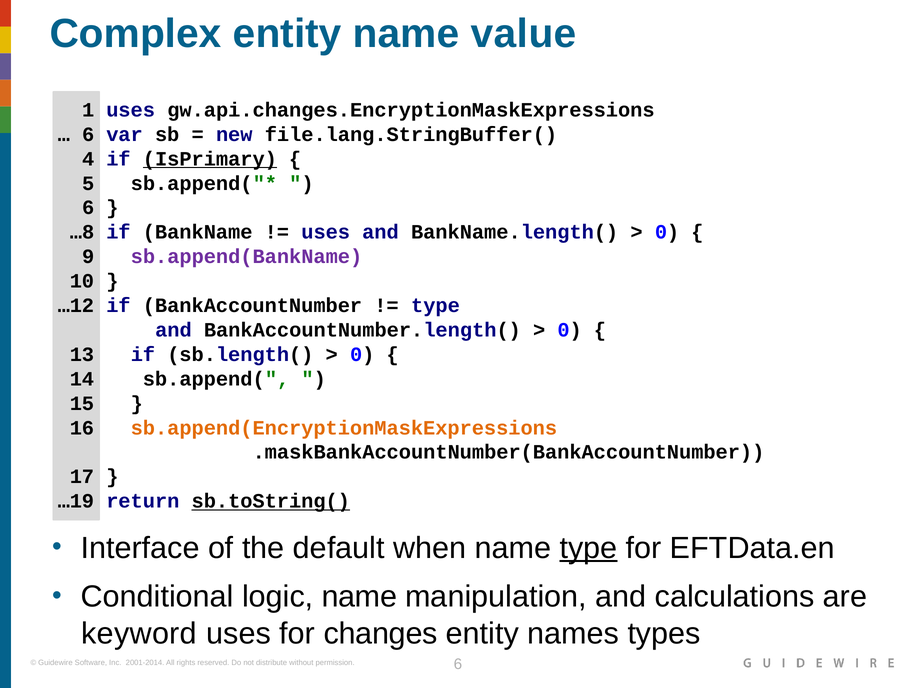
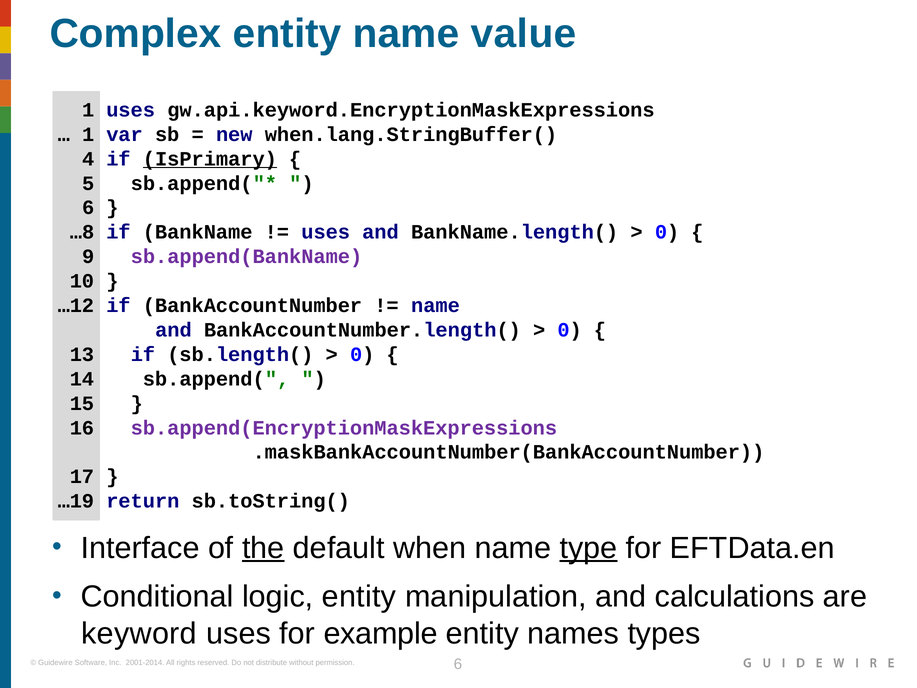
gw.api.changes.EncryptionMaskExpressions: gw.api.changes.EncryptionMaskExpressions -> gw.api.keyword.EncryptionMaskExpressions
6 at (88, 134): 6 -> 1
file.lang.StringBuffer(: file.lang.StringBuffer( -> when.lang.StringBuffer(
type at (435, 305): type -> name
sb.append(EncryptionMaskExpressions colour: orange -> purple
sb.toString( underline: present -> none
the underline: none -> present
logic name: name -> entity
changes: changes -> example
